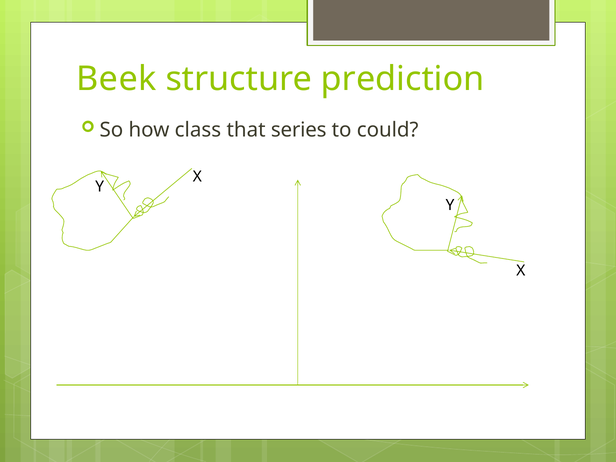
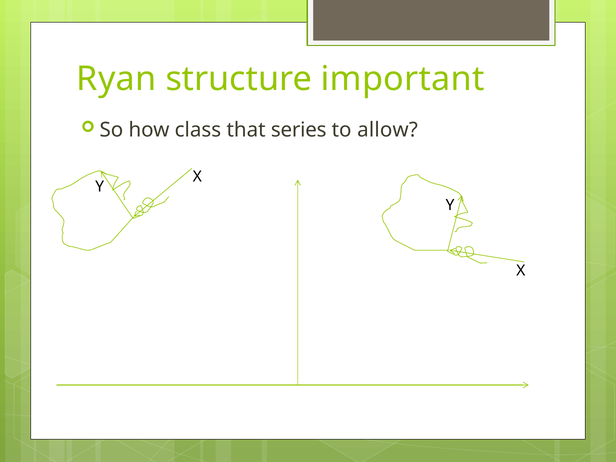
Beek: Beek -> Ryan
prediction: prediction -> important
could: could -> allow
